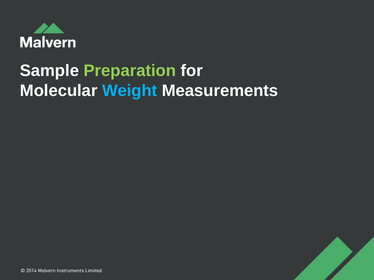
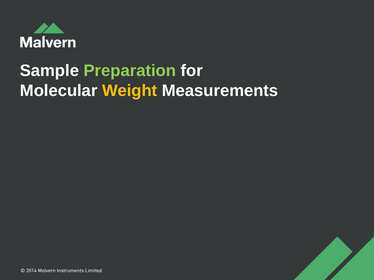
Weight colour: light blue -> yellow
